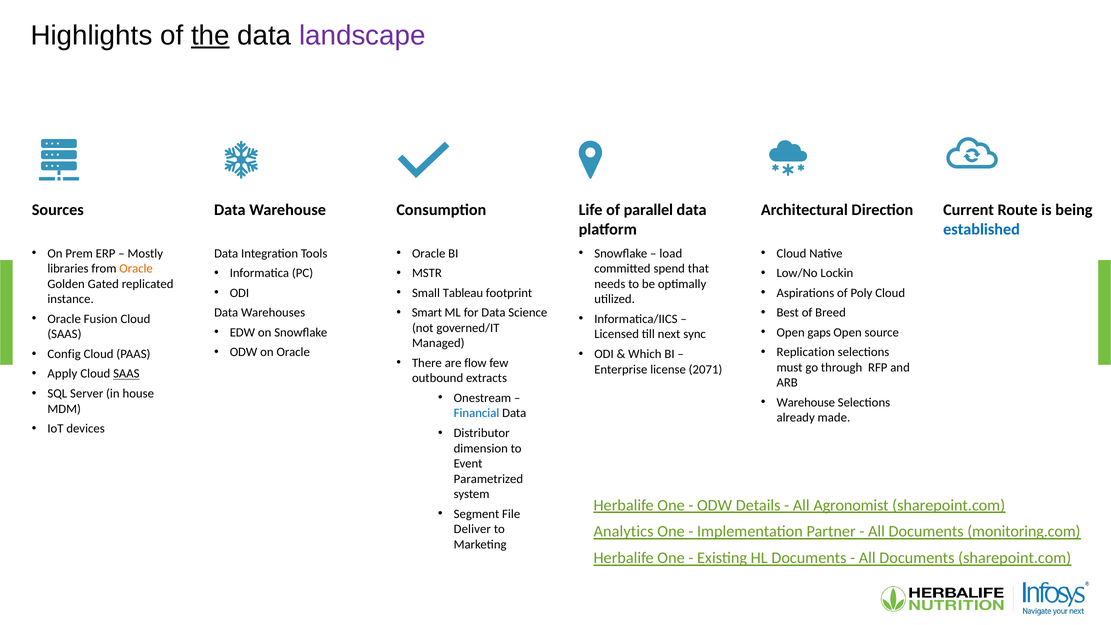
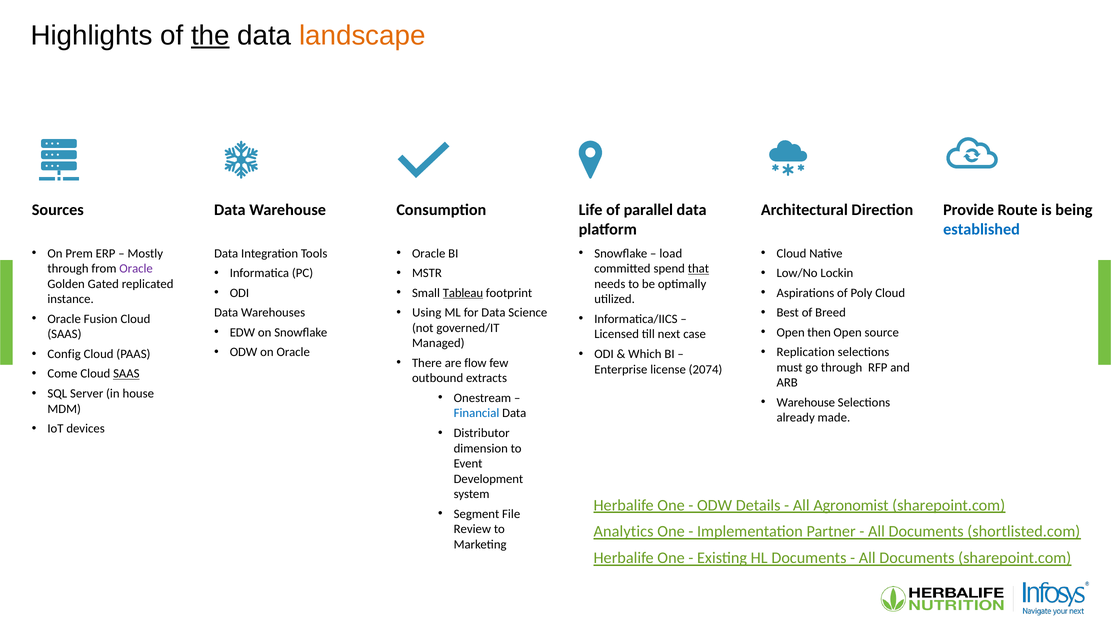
landscape colour: purple -> orange
Current: Current -> Provide
libraries at (68, 269): libraries -> through
Oracle at (136, 269) colour: orange -> purple
that underline: none -> present
Tableau underline: none -> present
Smart: Smart -> Using
gaps: gaps -> then
sync: sync -> case
2071: 2071 -> 2074
Apply: Apply -> Come
Parametrized: Parametrized -> Development
Deliver: Deliver -> Review
monitoring.com: monitoring.com -> shortlisted.com
